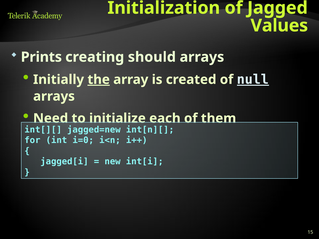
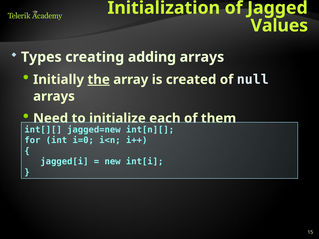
Prints: Prints -> Types
should: should -> adding
null underline: present -> none
